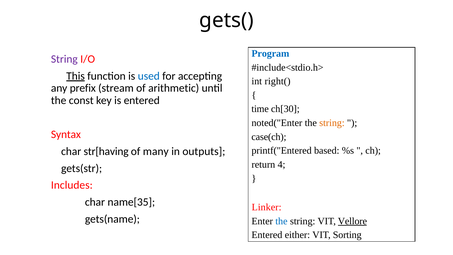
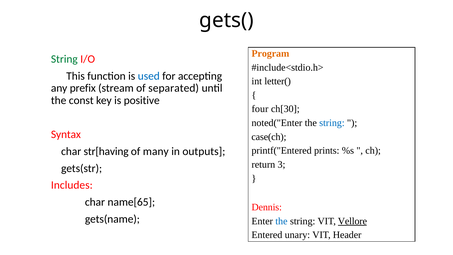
Program colour: blue -> orange
String at (64, 59) colour: purple -> green
This underline: present -> none
right(: right( -> letter(
arithmetic: arithmetic -> separated
is entered: entered -> positive
time: time -> four
string at (332, 123) colour: orange -> blue
based: based -> prints
4: 4 -> 3
name[35: name[35 -> name[65
Linker: Linker -> Dennis
either: either -> unary
Sorting: Sorting -> Header
